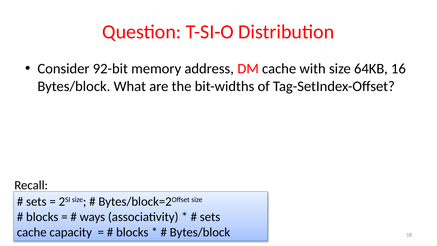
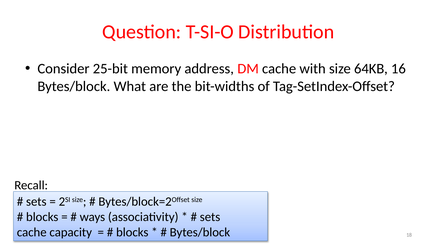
92-bit: 92-bit -> 25-bit
